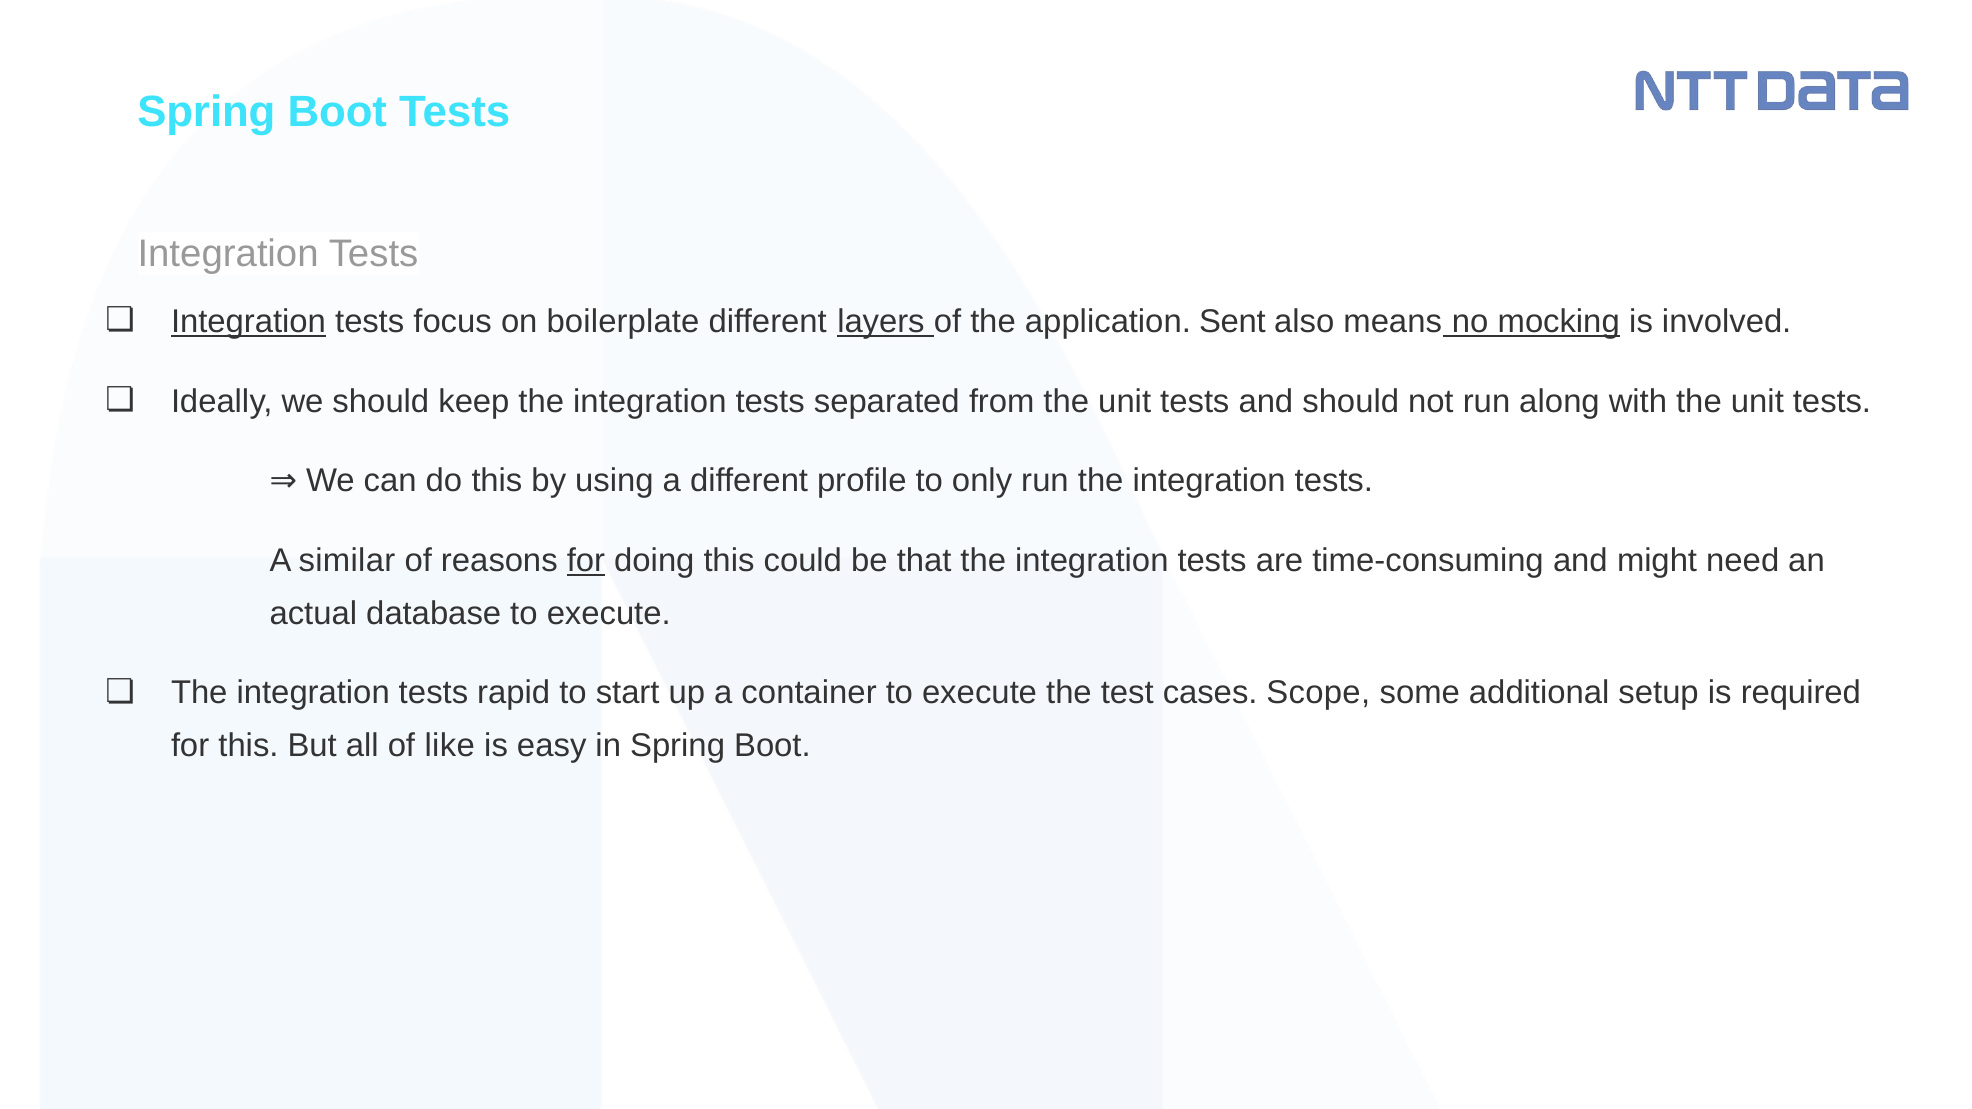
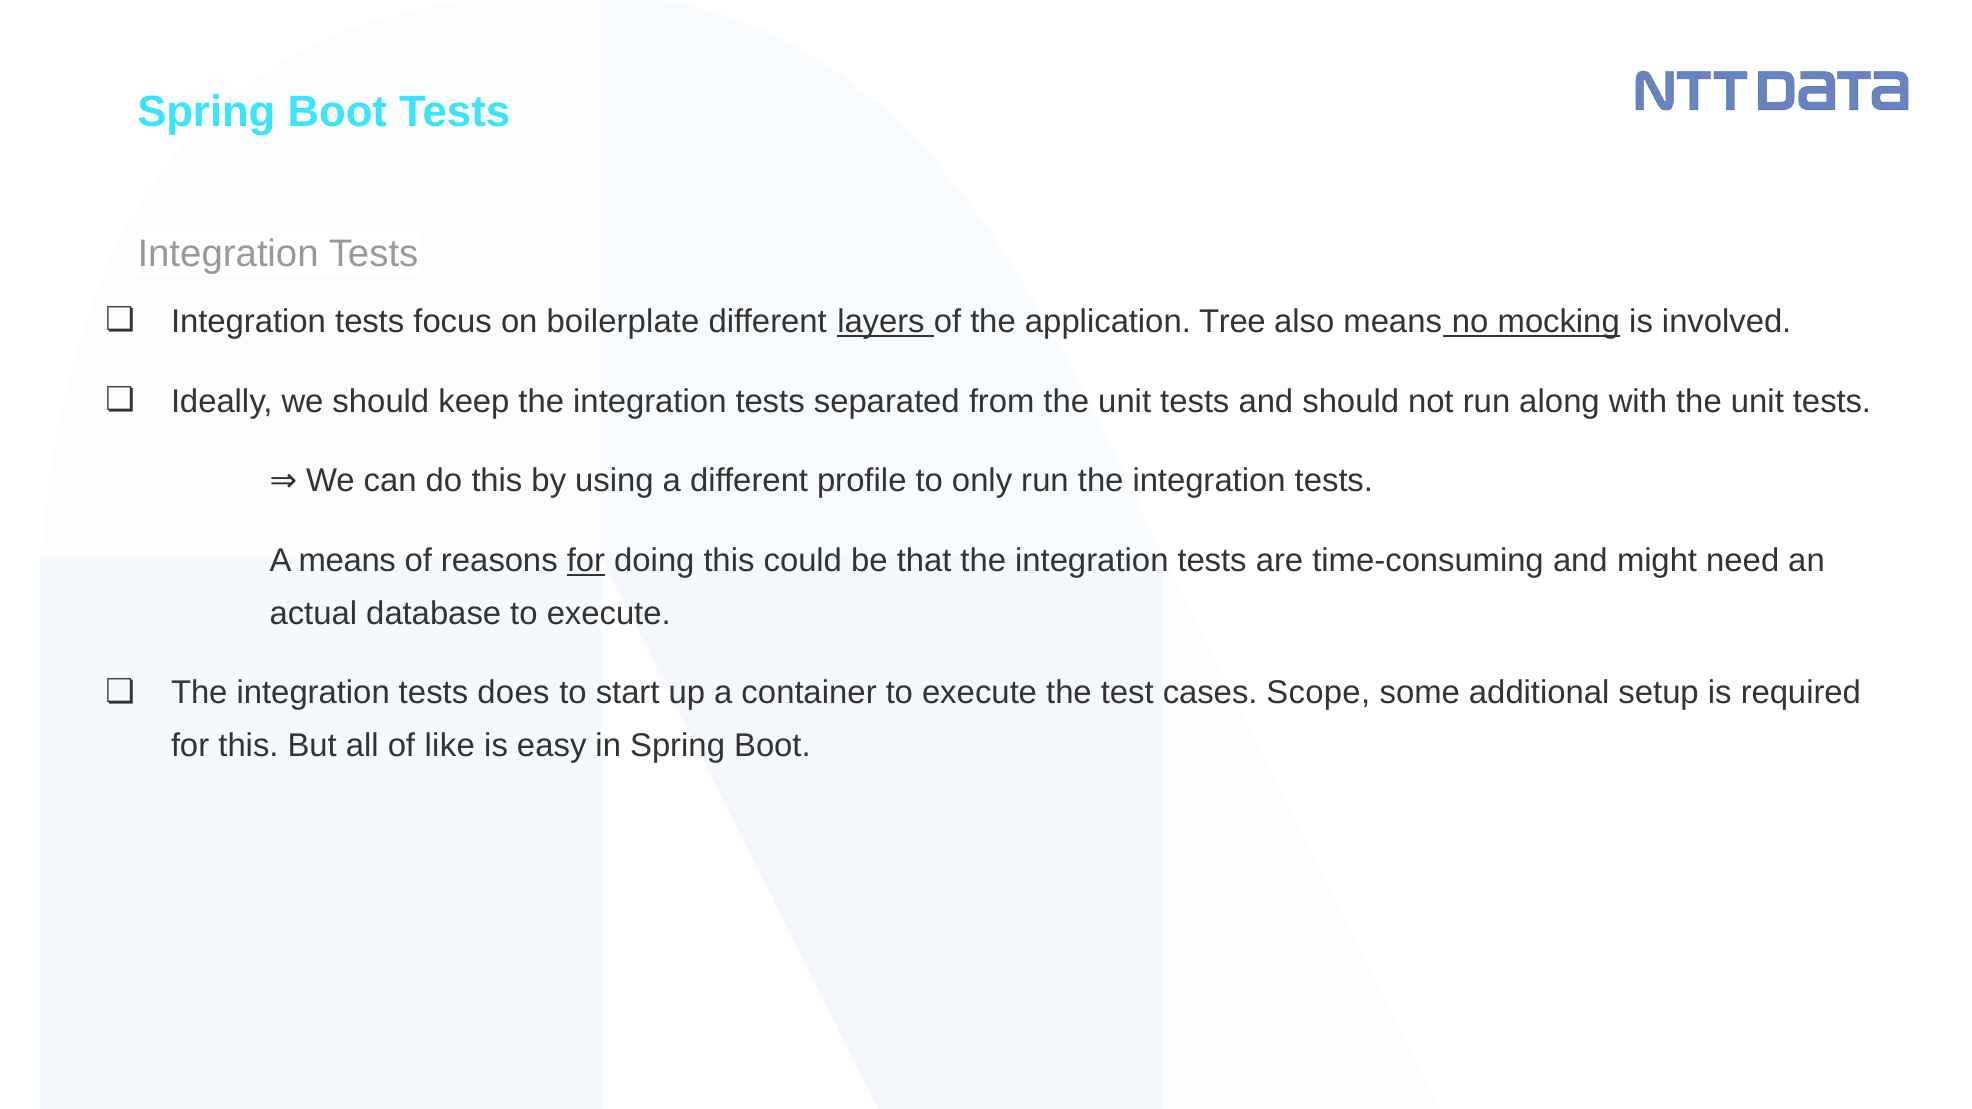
Integration at (248, 322) underline: present -> none
Sent: Sent -> Tree
A similar: similar -> means
rapid: rapid -> does
